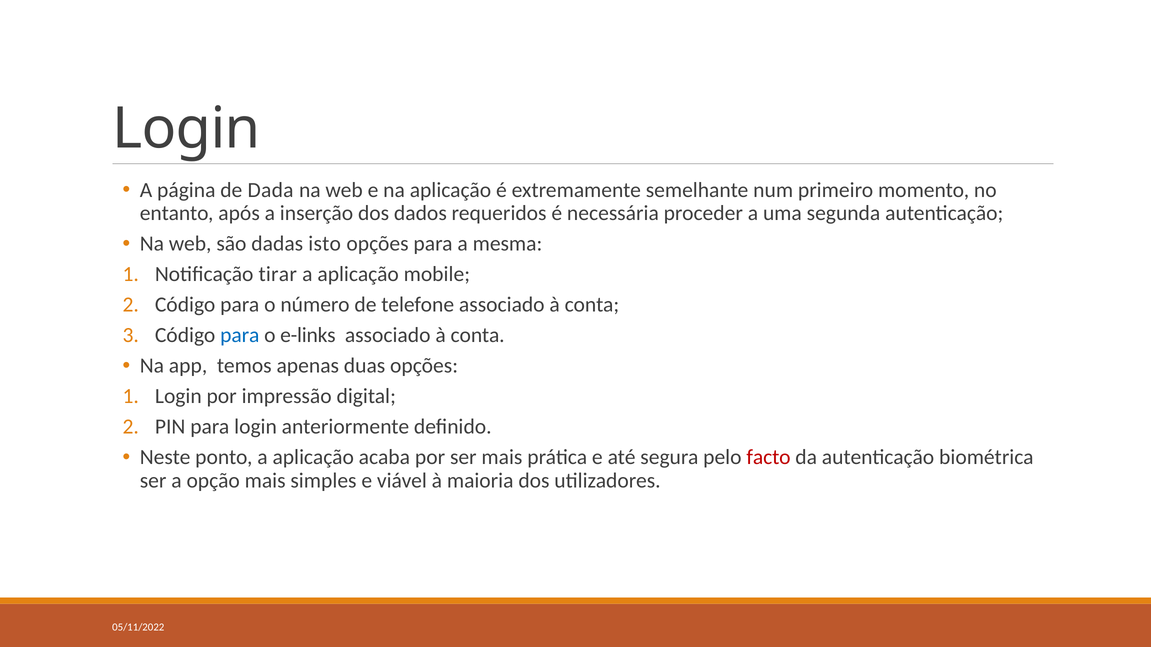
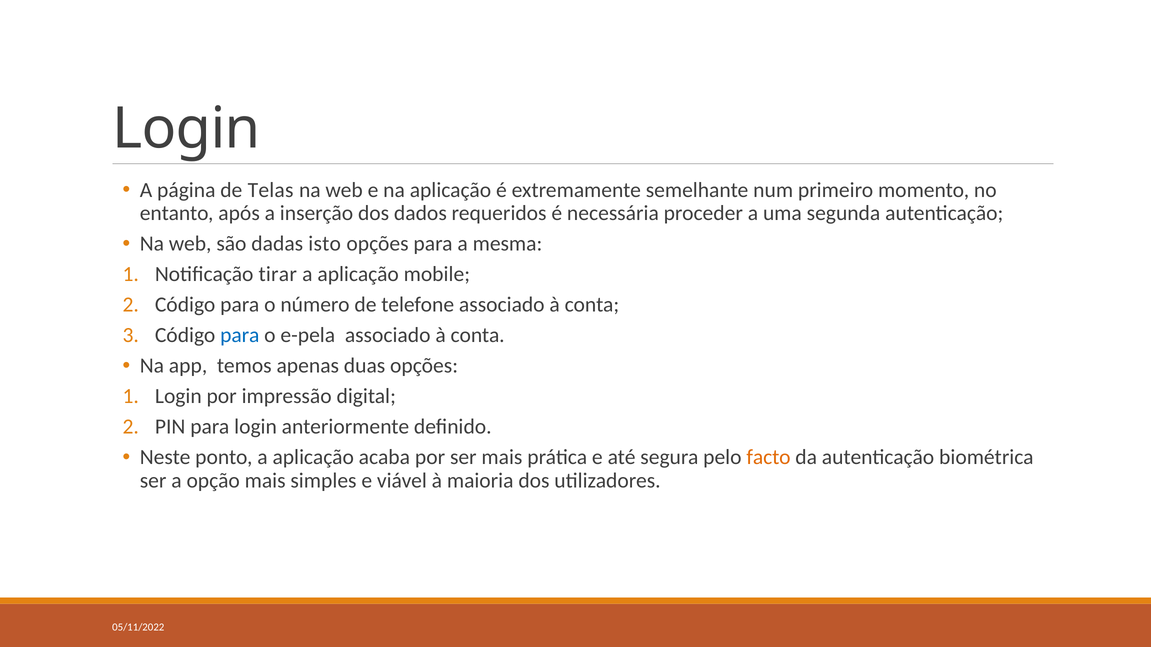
Dada: Dada -> Telas
e-links: e-links -> e-pela
facto colour: red -> orange
